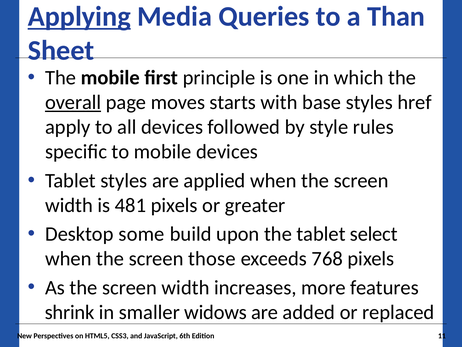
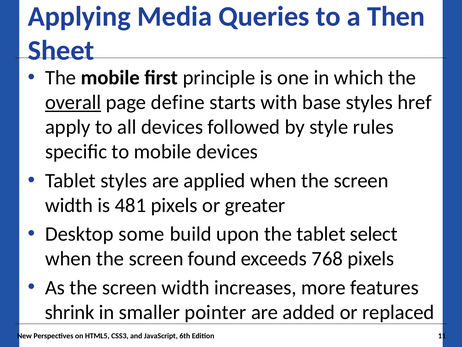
Applying underline: present -> none
Than: Than -> Then
moves: moves -> define
those: those -> found
widows: widows -> pointer
